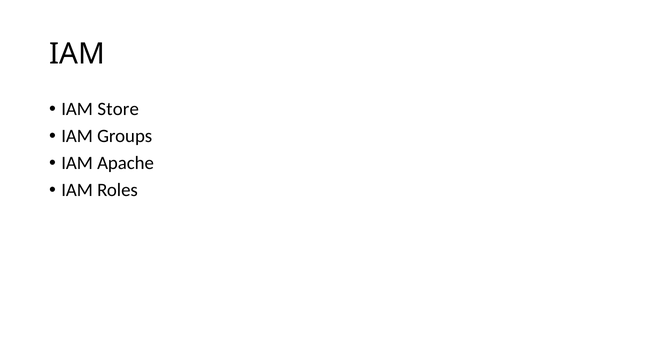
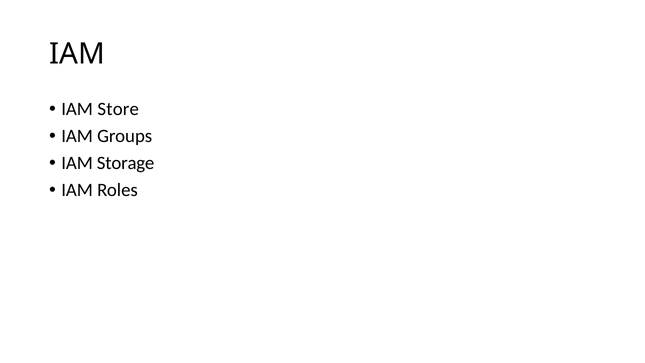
Apache: Apache -> Storage
